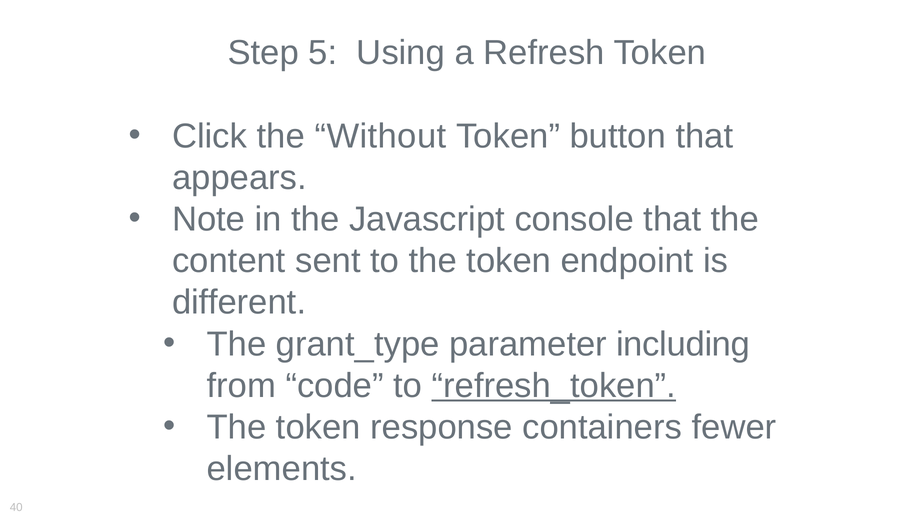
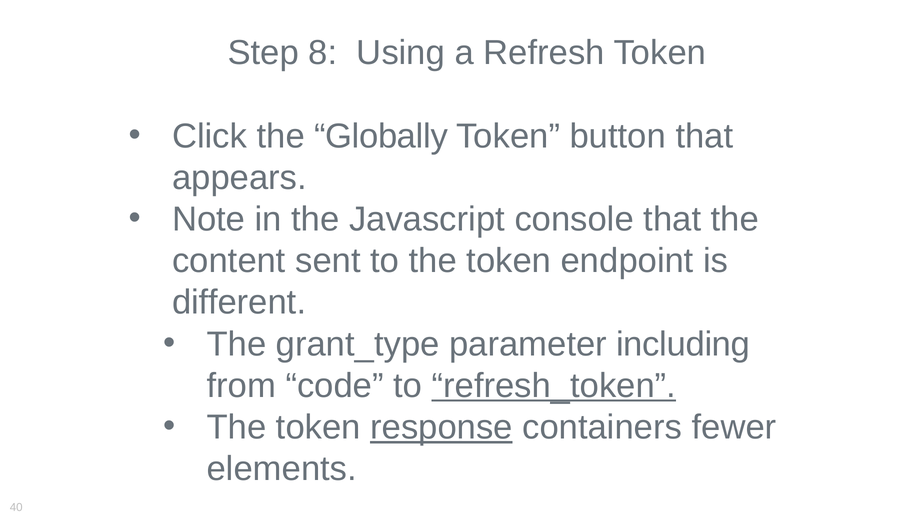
5: 5 -> 8
Without: Without -> Globally
response underline: none -> present
